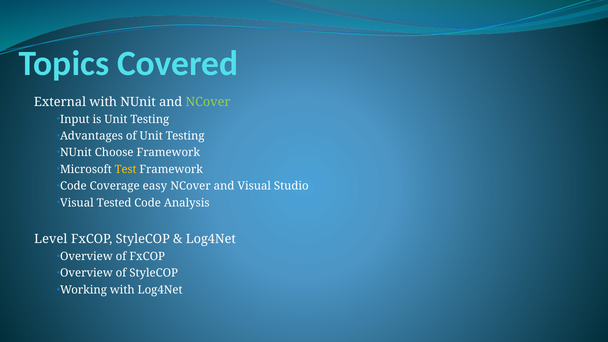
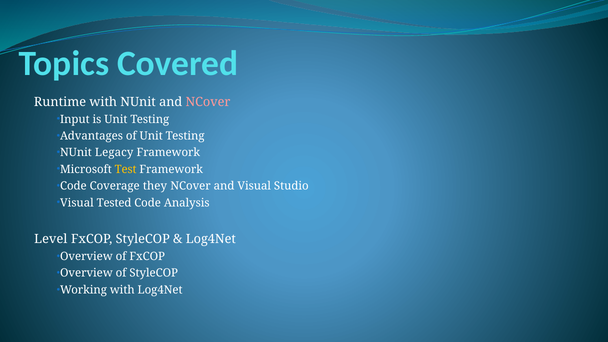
External: External -> Runtime
NCover at (208, 102) colour: light green -> pink
Choose: Choose -> Legacy
easy: easy -> they
